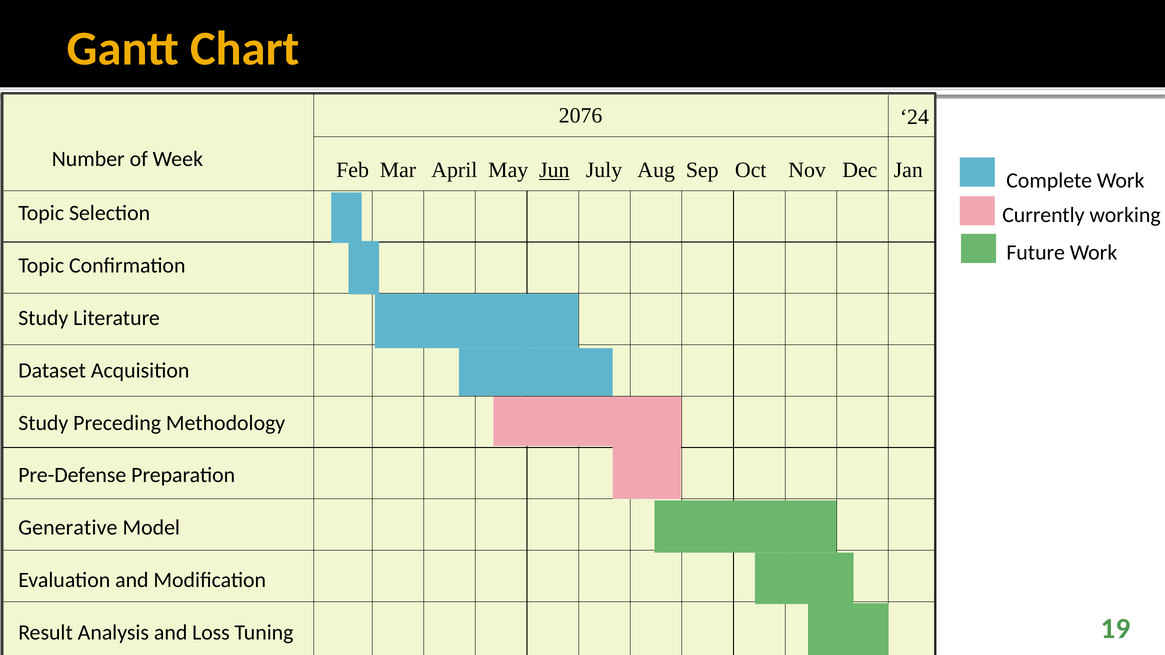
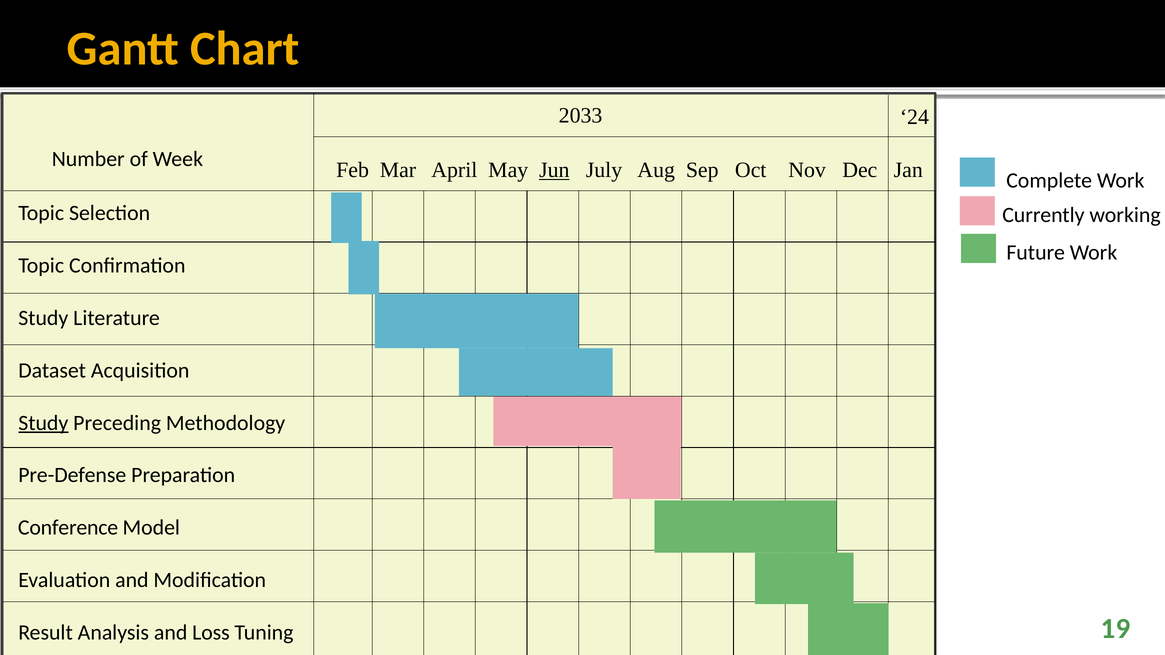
2076: 2076 -> 2033
Study at (43, 423) underline: none -> present
Generative: Generative -> Conference
